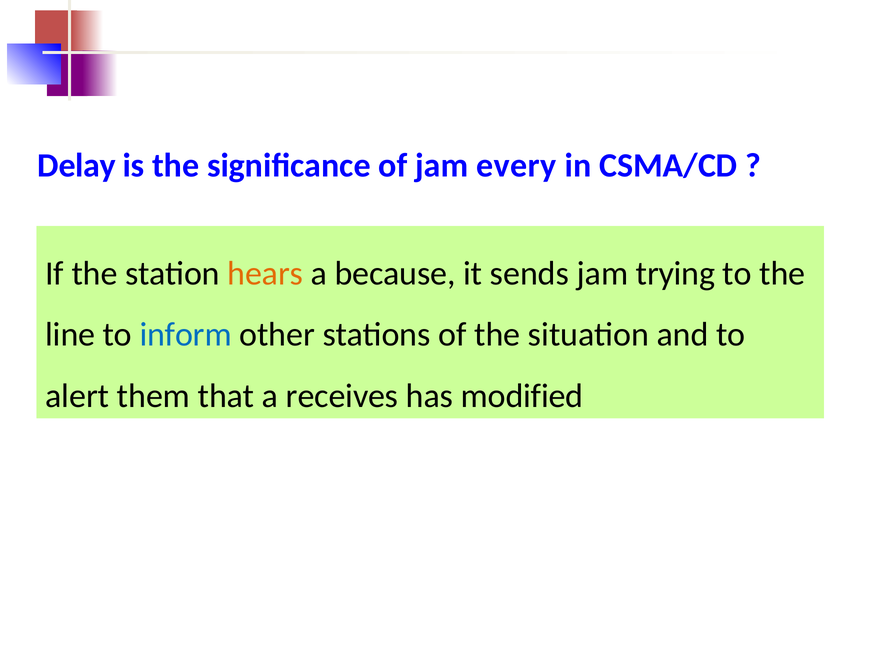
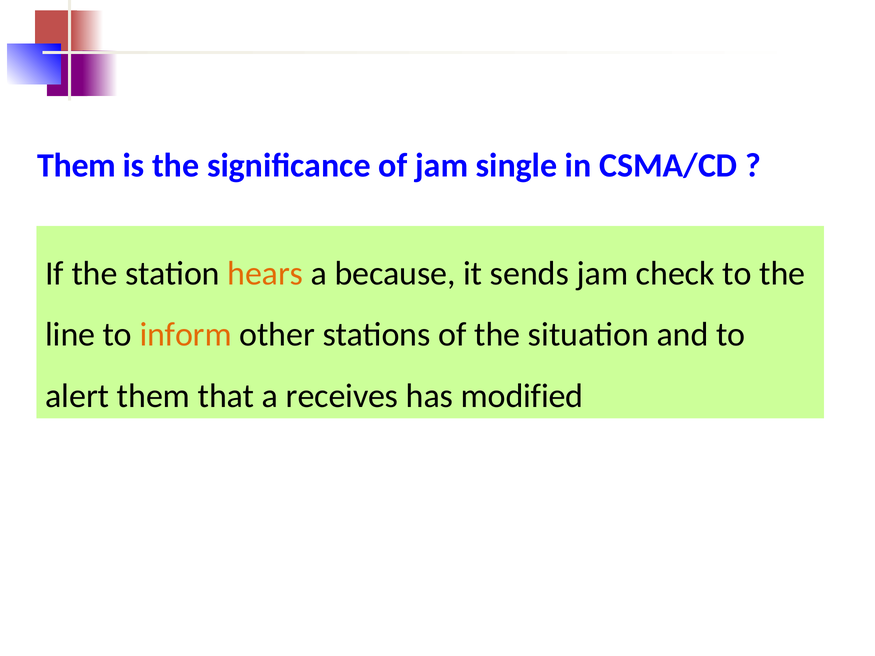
Delay at (77, 166): Delay -> Them
every: every -> single
trying: trying -> check
inform colour: blue -> orange
